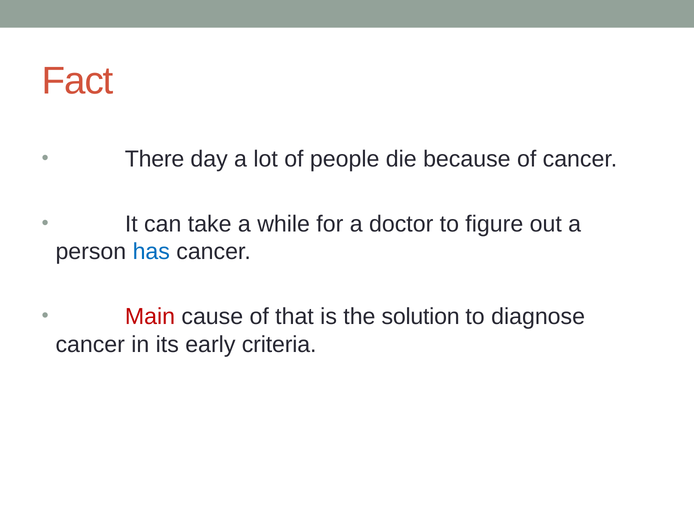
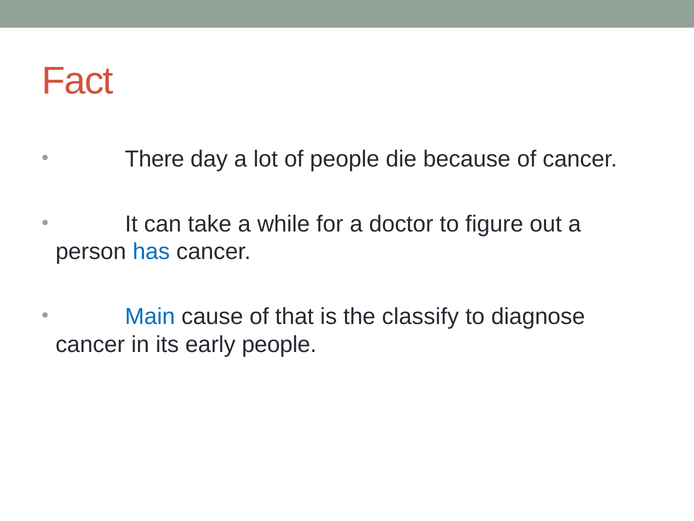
Main colour: red -> blue
solution: solution -> classify
early criteria: criteria -> people
